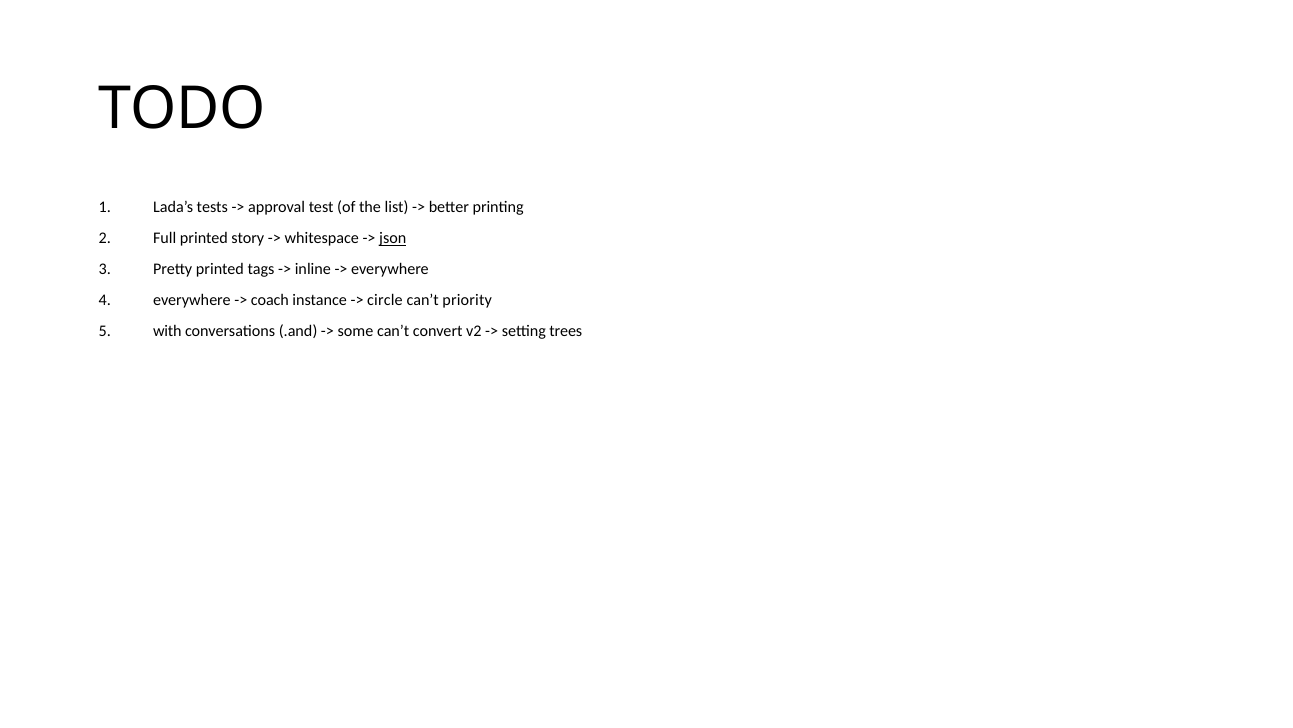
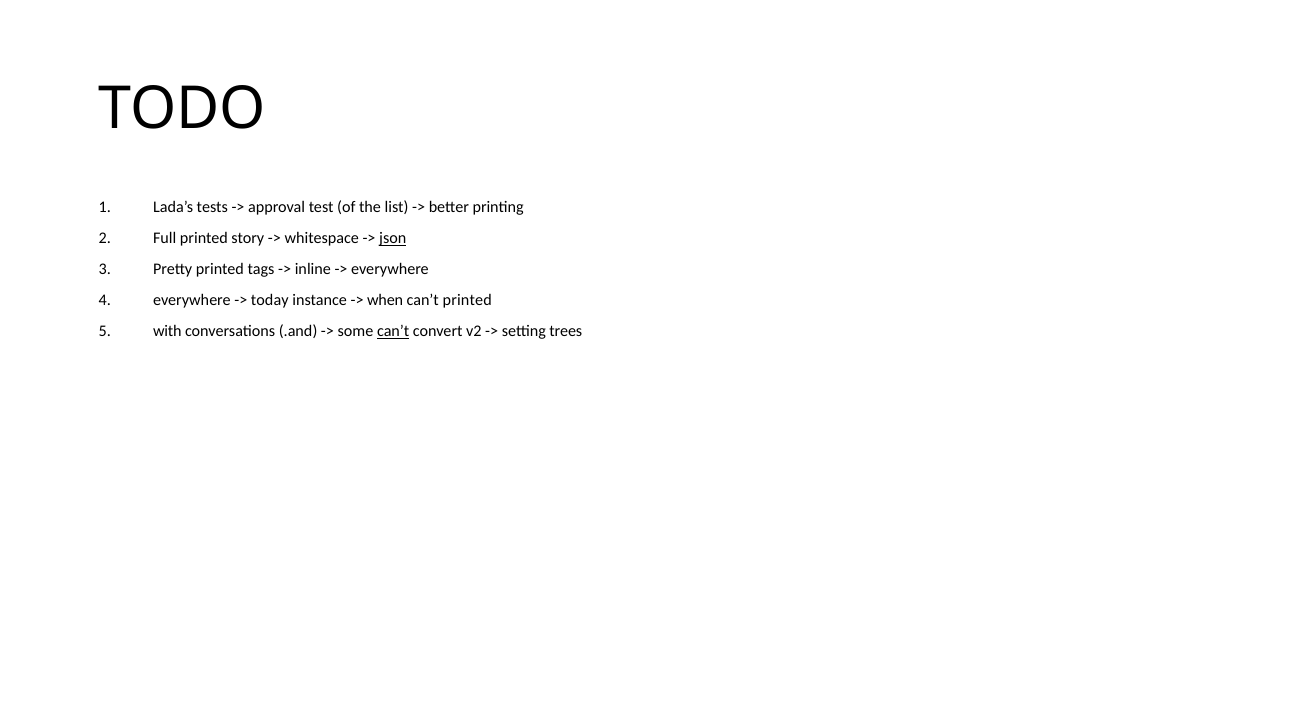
coach: coach -> today
circle: circle -> when
can’t priority: priority -> printed
can’t at (393, 331) underline: none -> present
